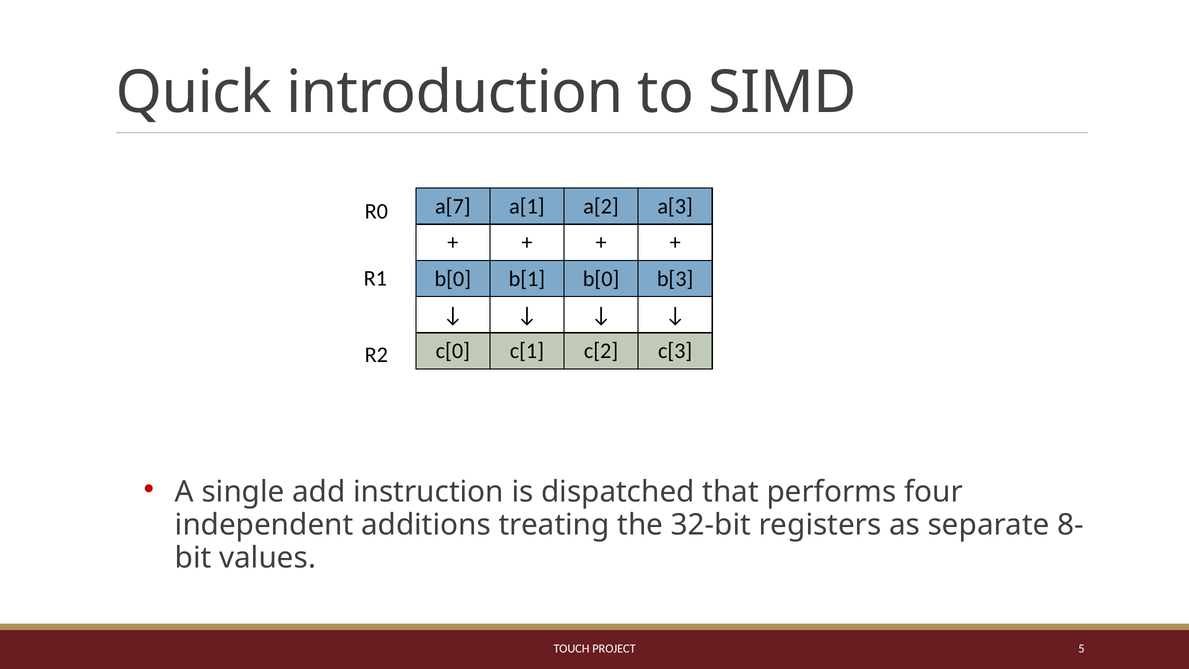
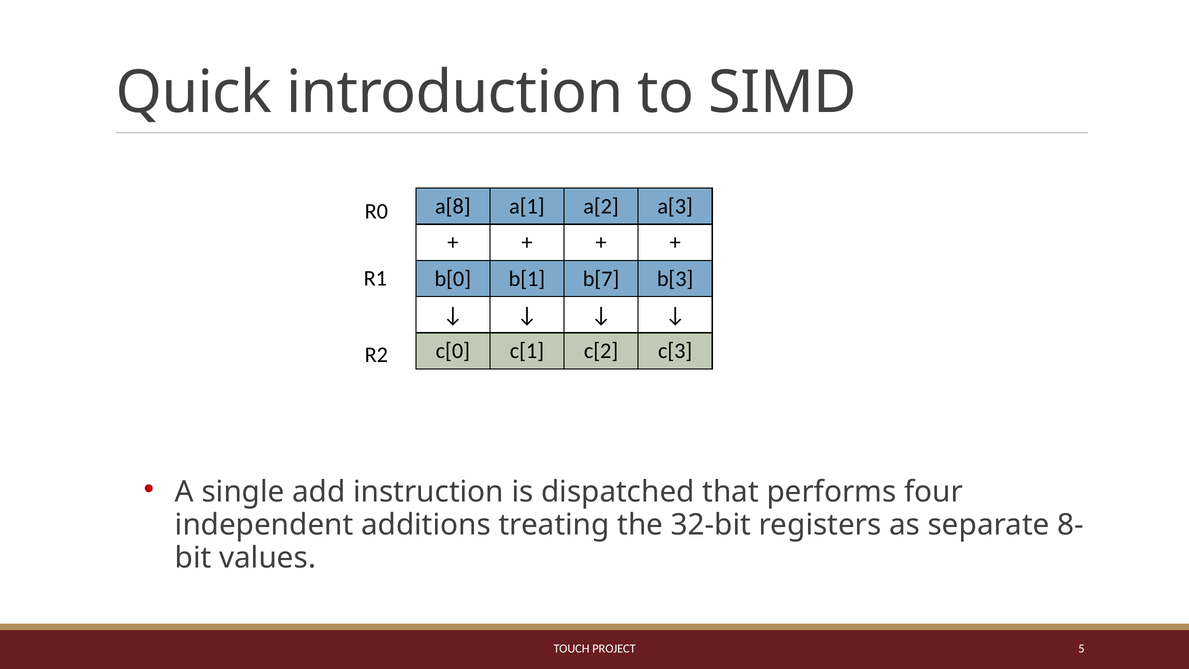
a[7: a[7 -> a[8
b[1 b[0: b[0 -> b[7
